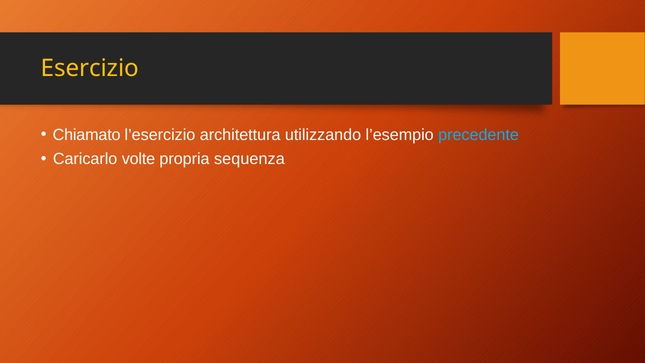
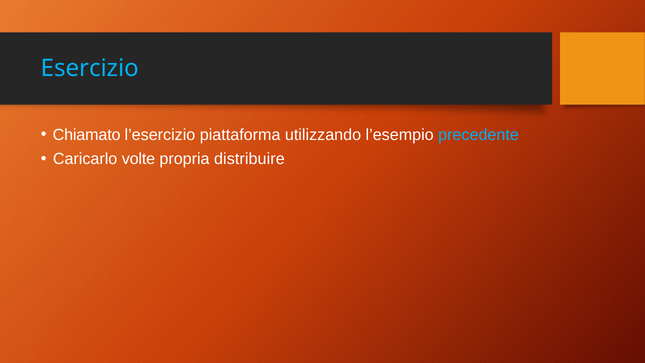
Esercizio colour: yellow -> light blue
architettura: architettura -> piattaforma
sequenza: sequenza -> distribuire
